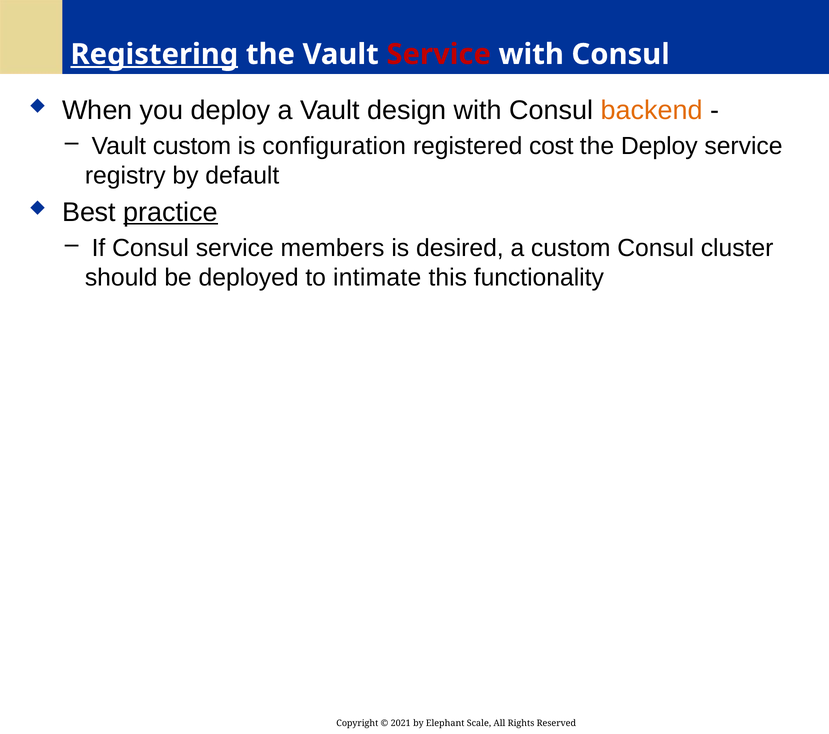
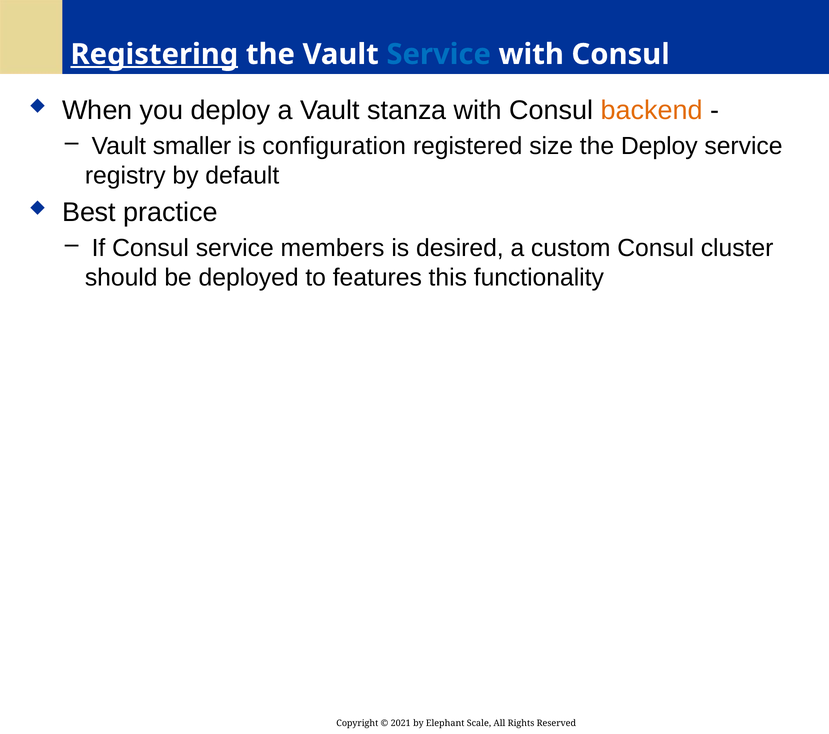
Service at (439, 54) colour: red -> blue
design: design -> stanza
Vault custom: custom -> smaller
cost: cost -> size
practice underline: present -> none
intimate: intimate -> features
